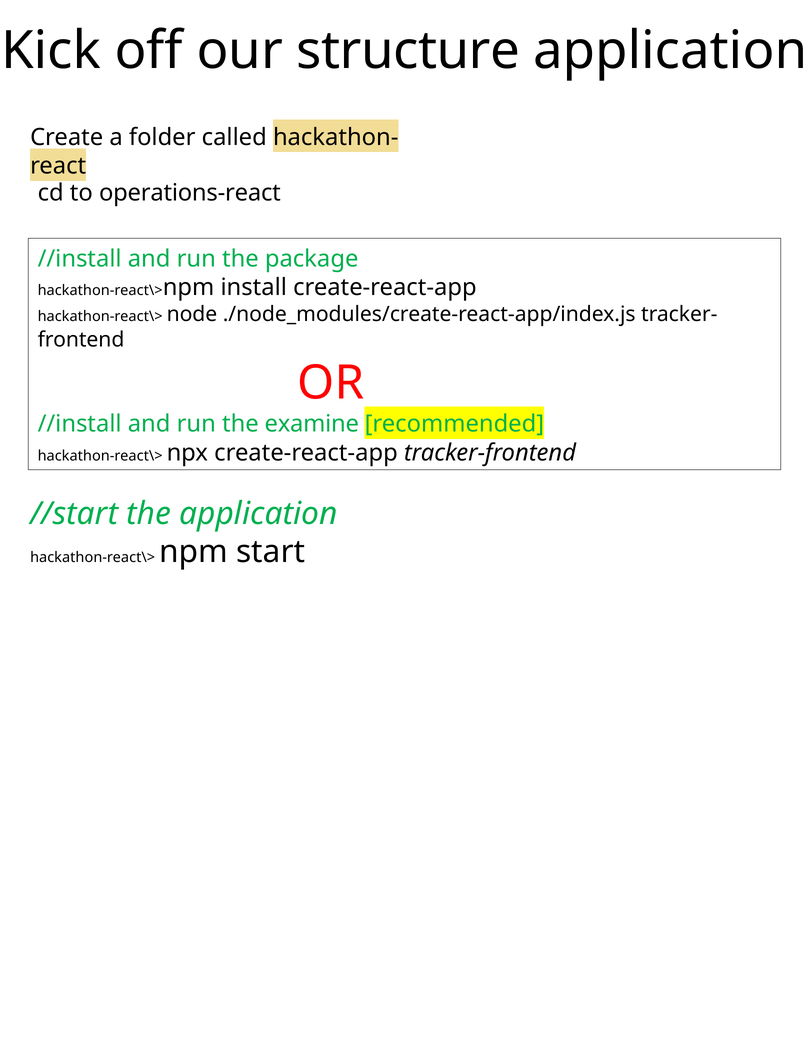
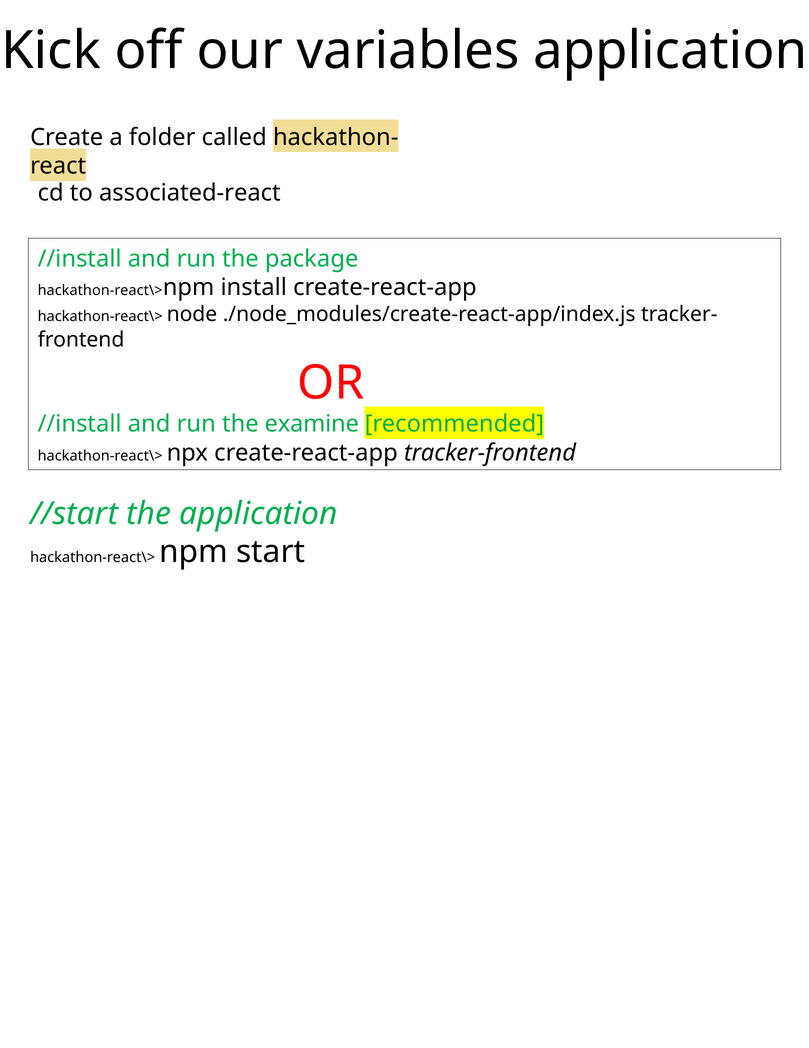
structure: structure -> variables
operations-react: operations-react -> associated-react
